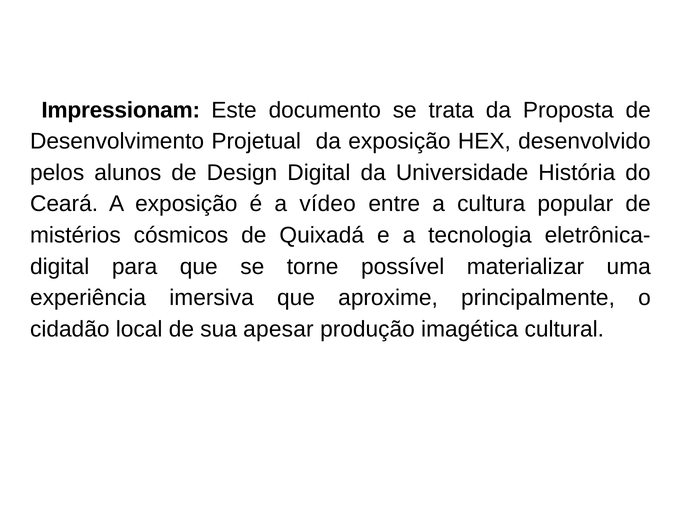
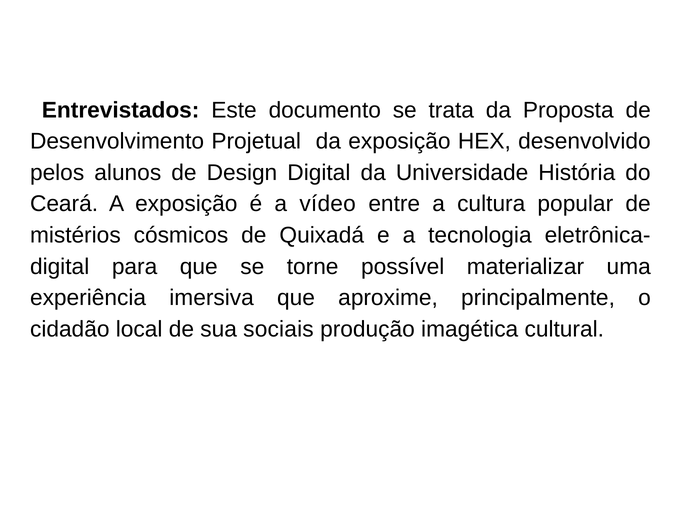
Impressionam: Impressionam -> Entrevistados
apesar: apesar -> sociais
